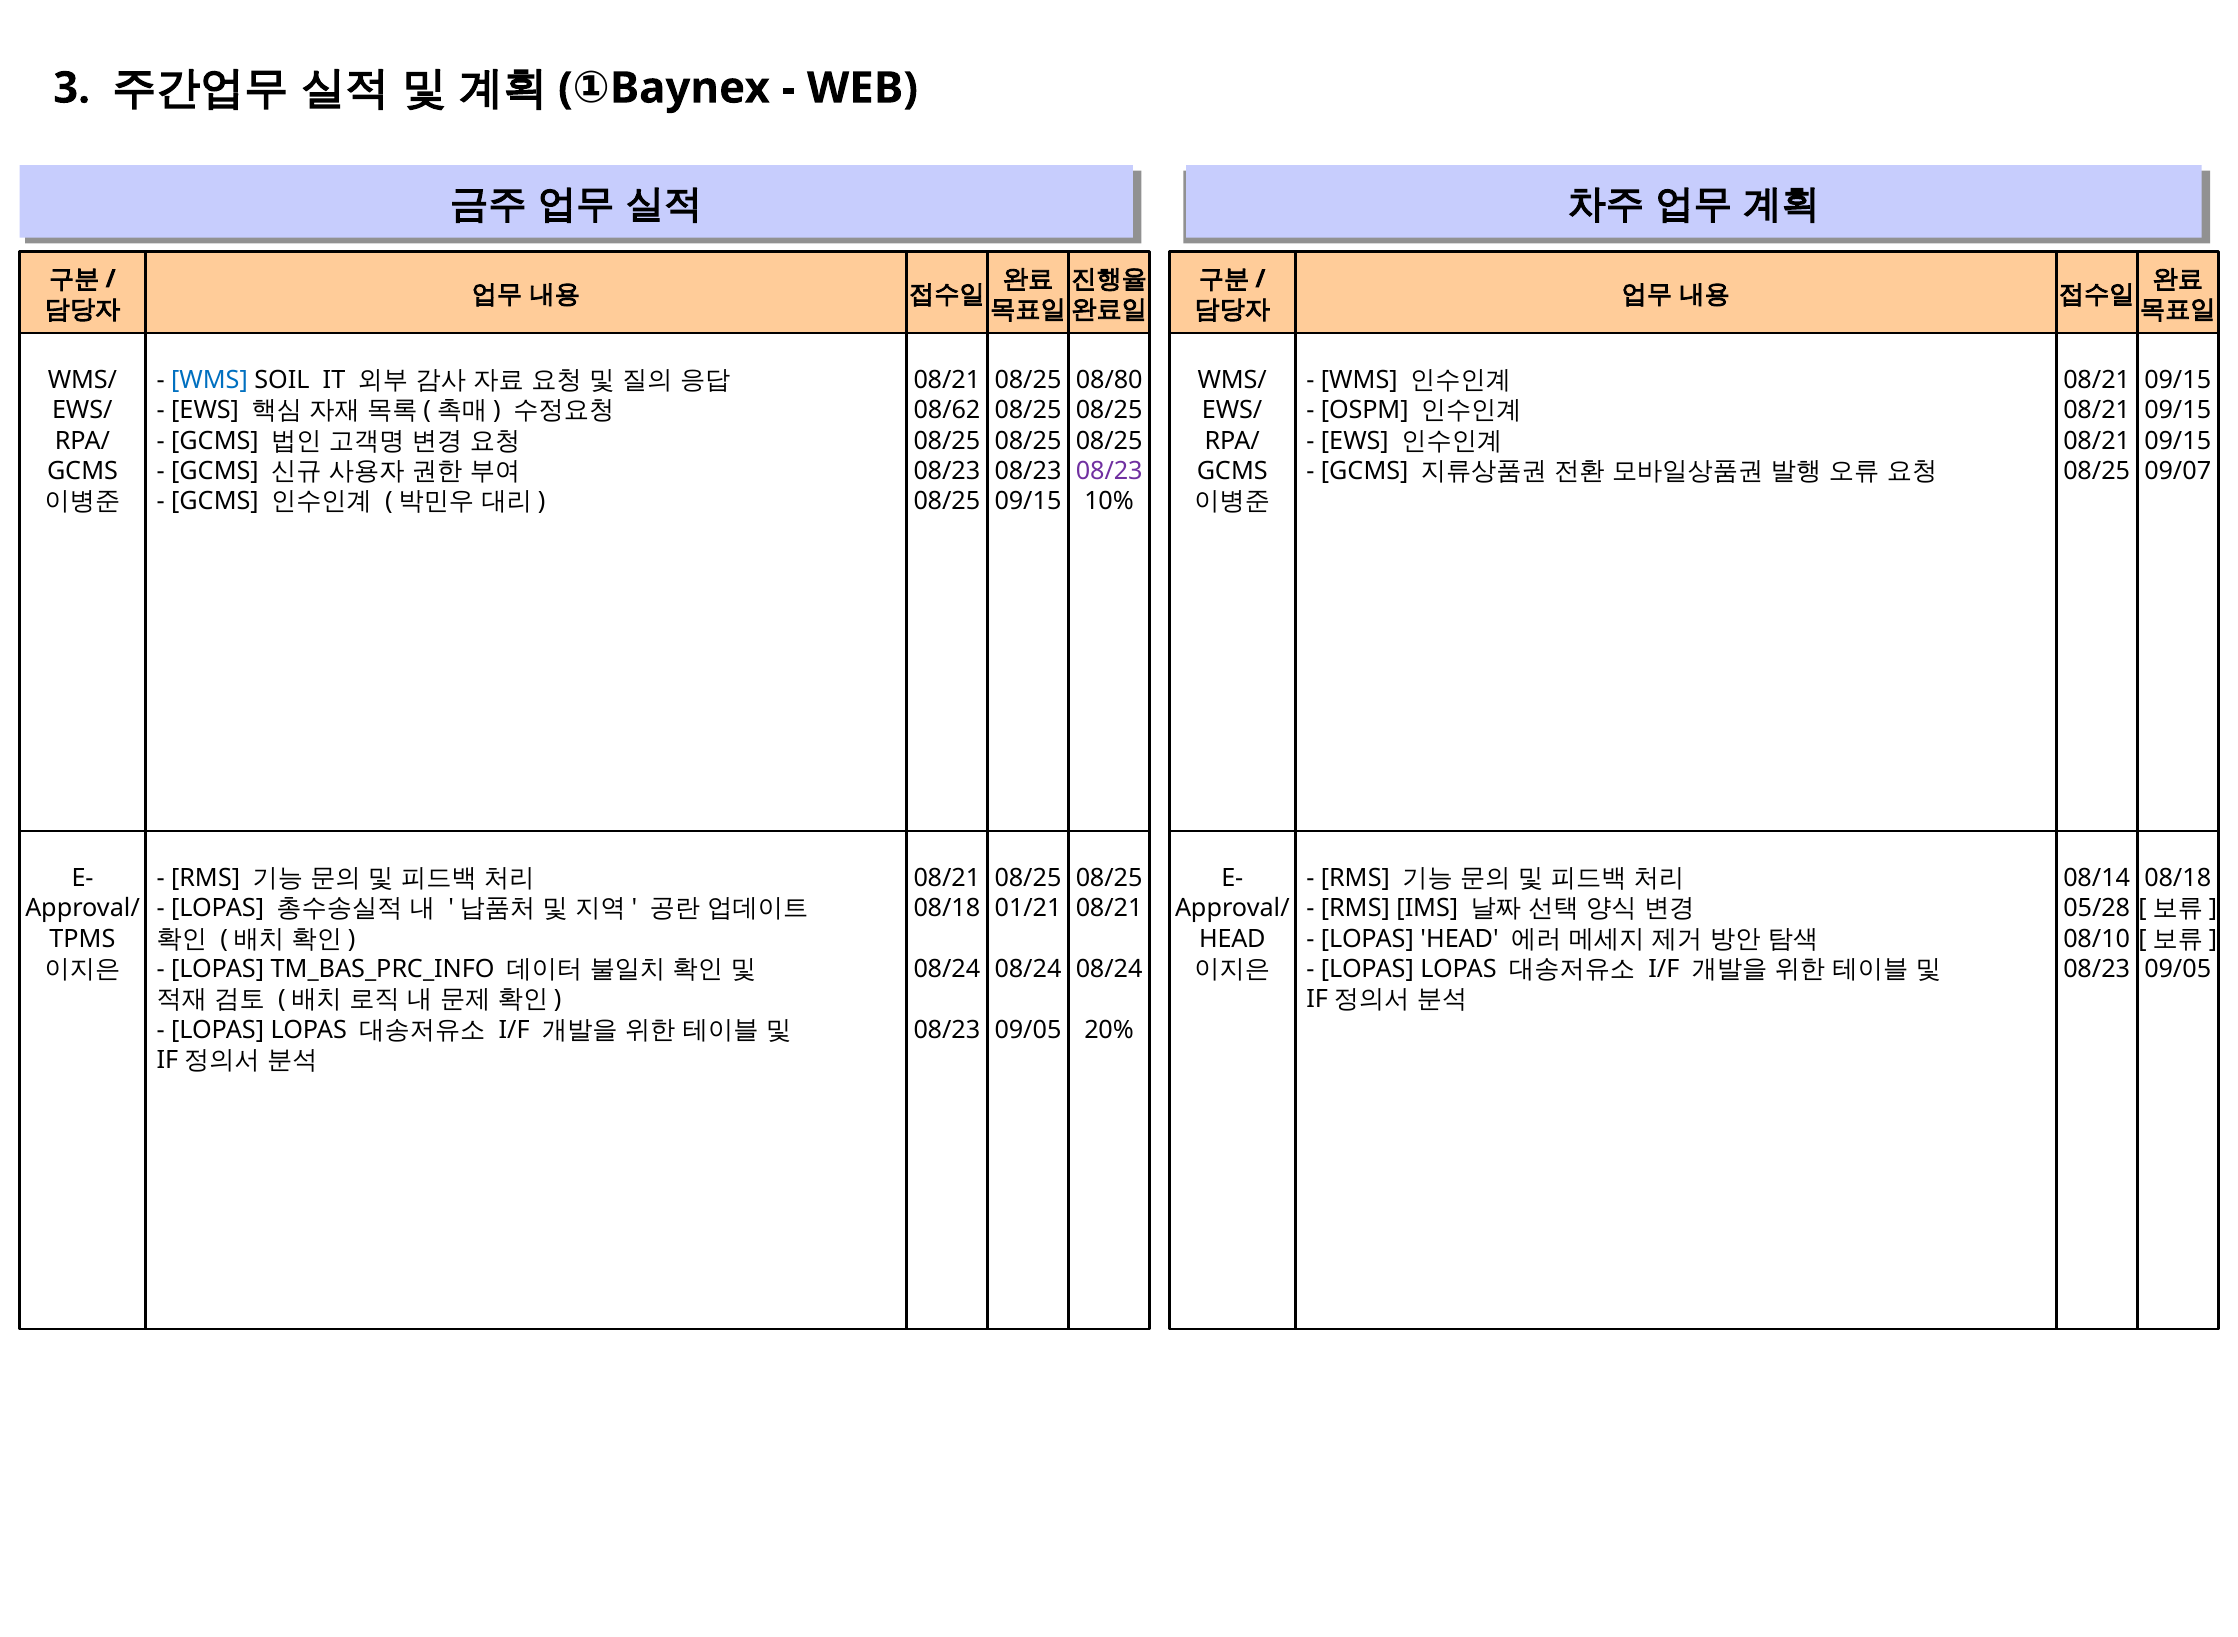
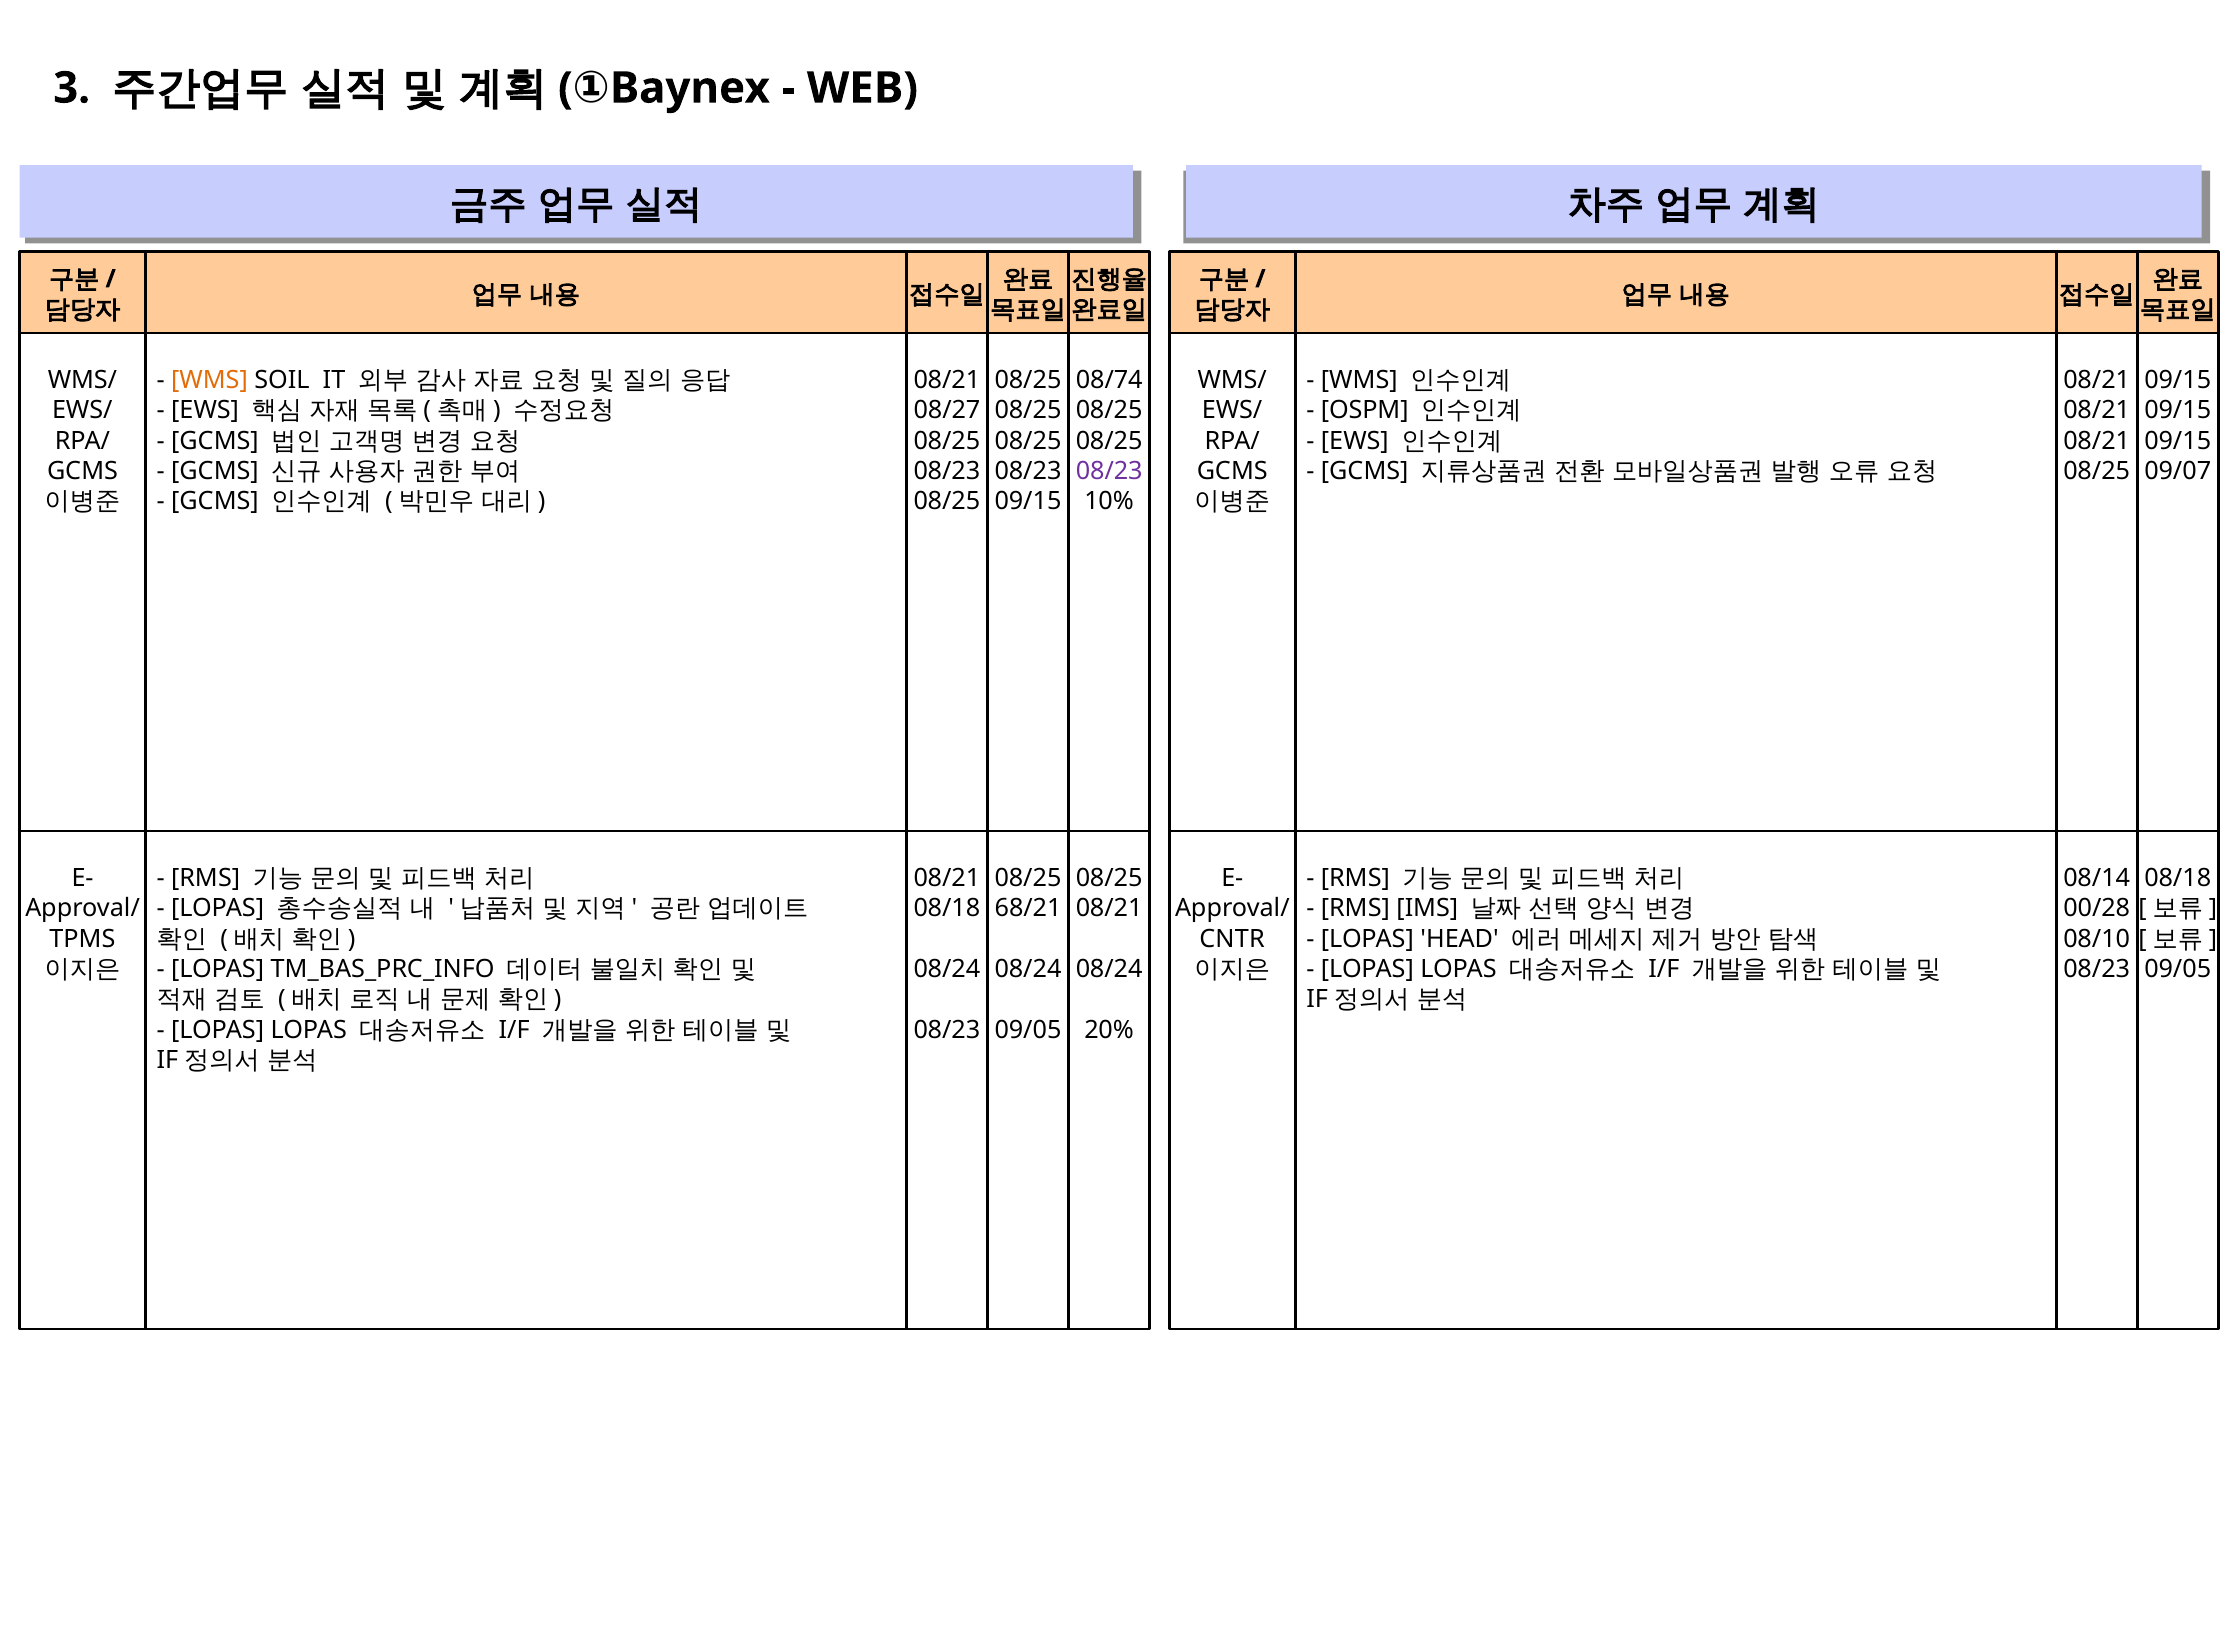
WMS at (209, 380) colour: blue -> orange
08/80: 08/80 -> 08/74
08/62: 08/62 -> 08/27
01/21: 01/21 -> 68/21
05/28: 05/28 -> 00/28
HEAD at (1232, 939): HEAD -> CNTR
